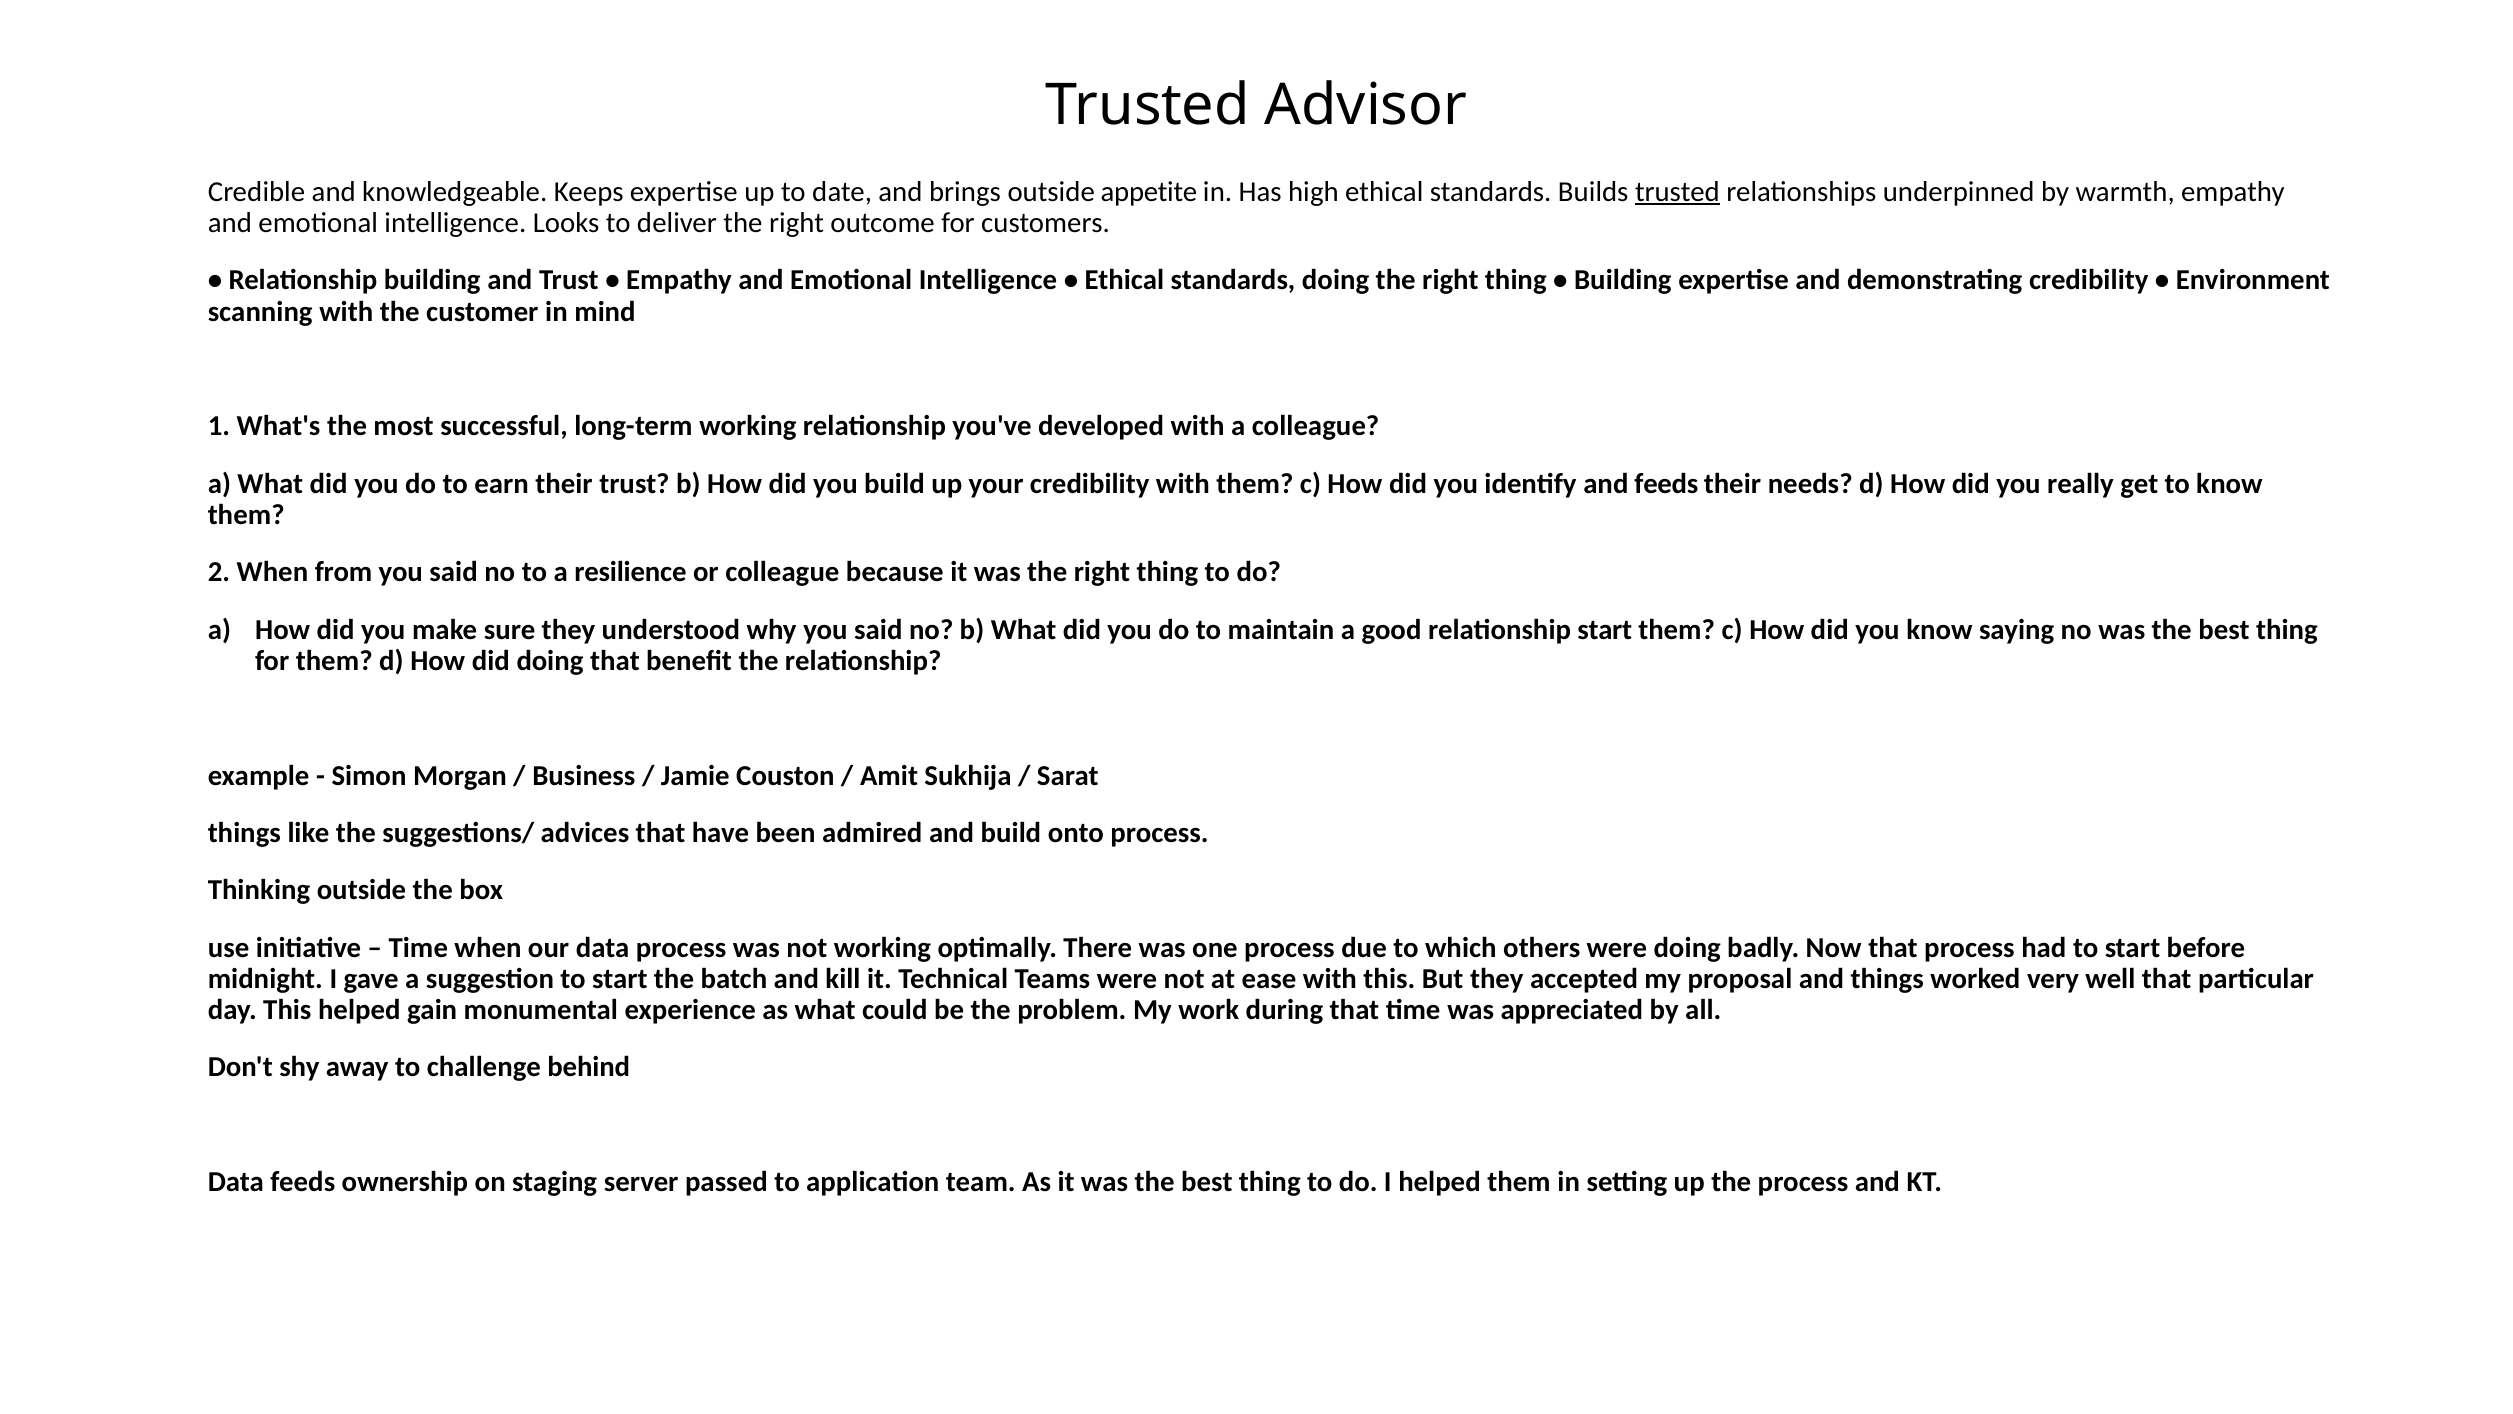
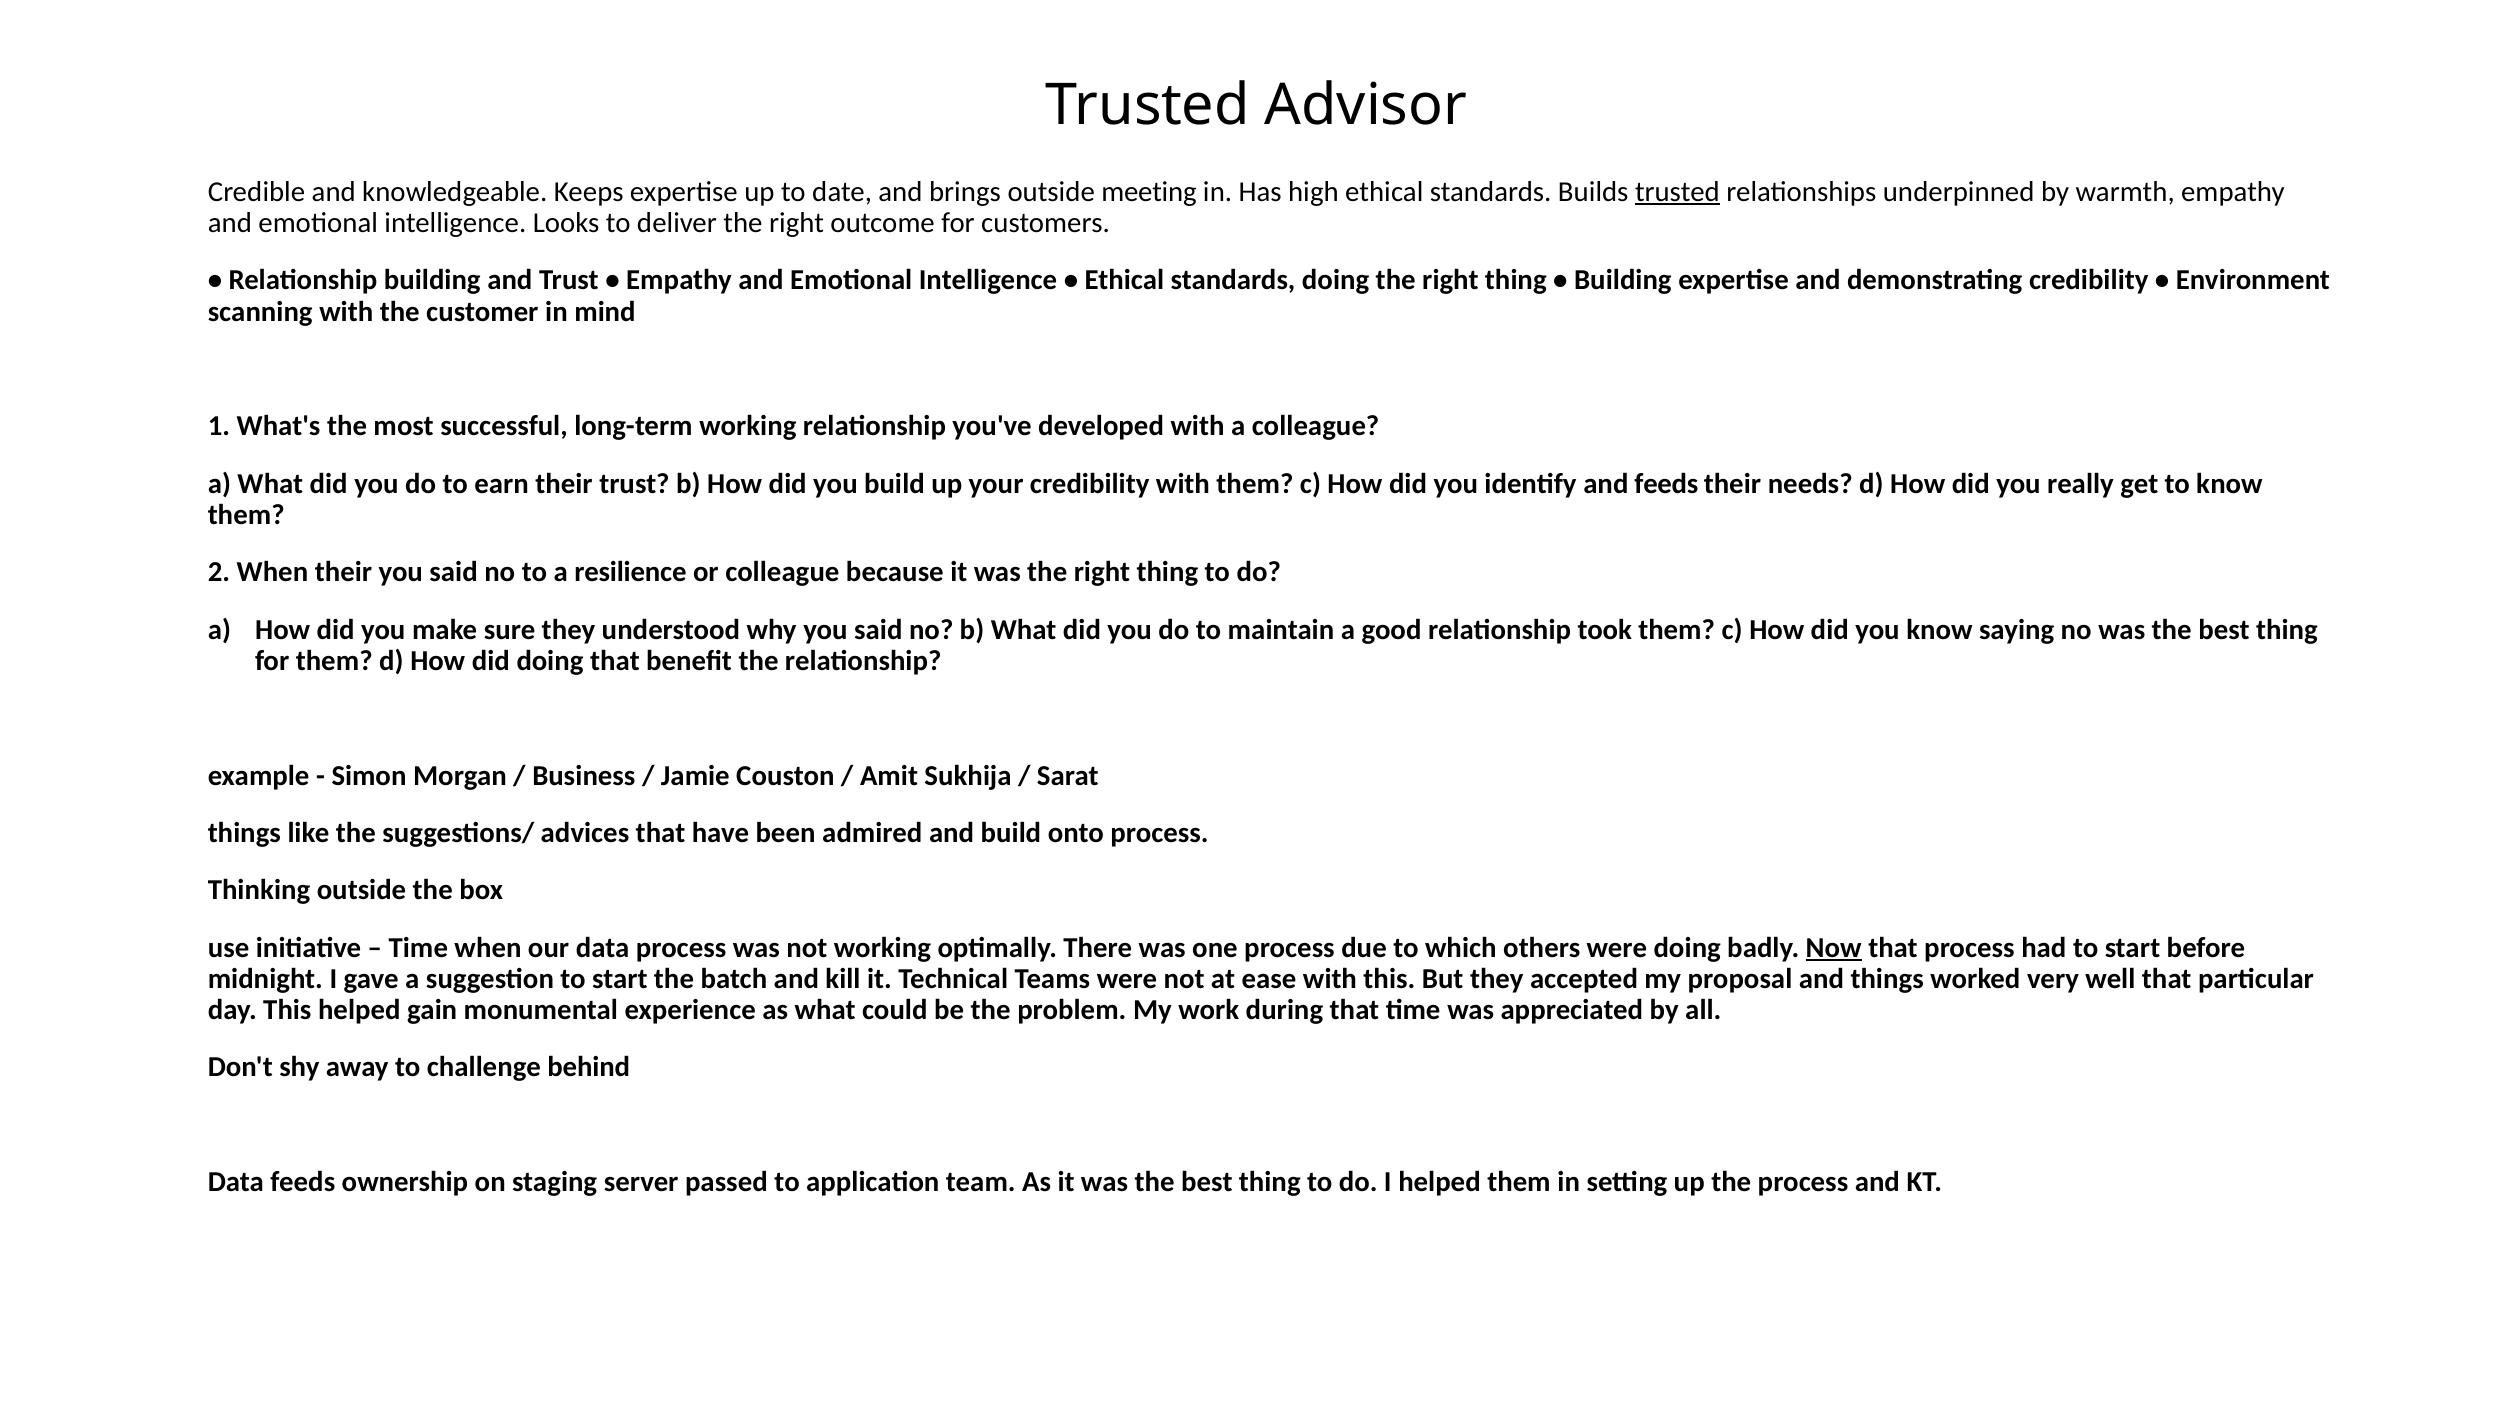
appetite: appetite -> meeting
When from: from -> their
relationship start: start -> took
Now underline: none -> present
